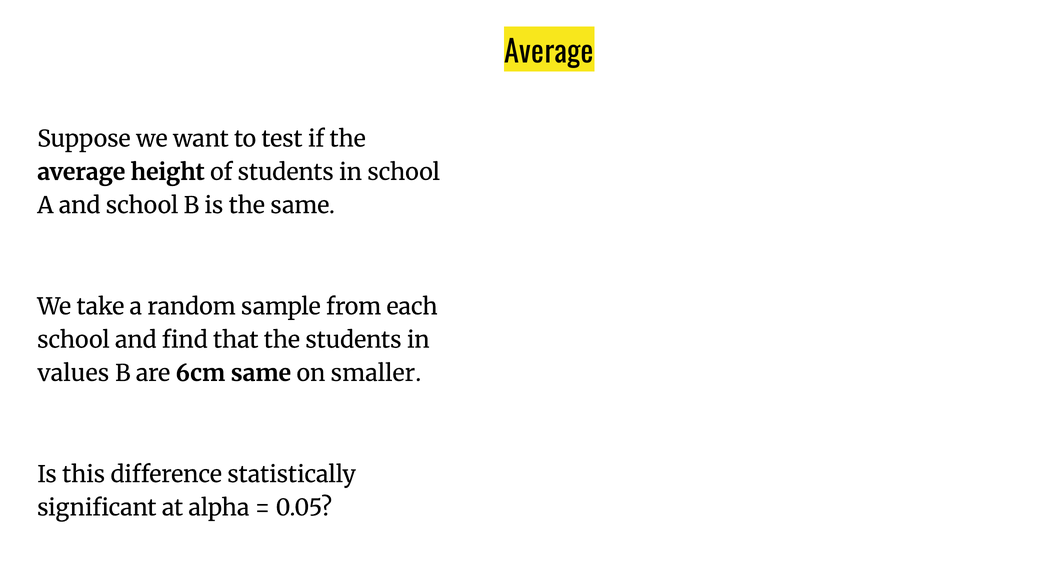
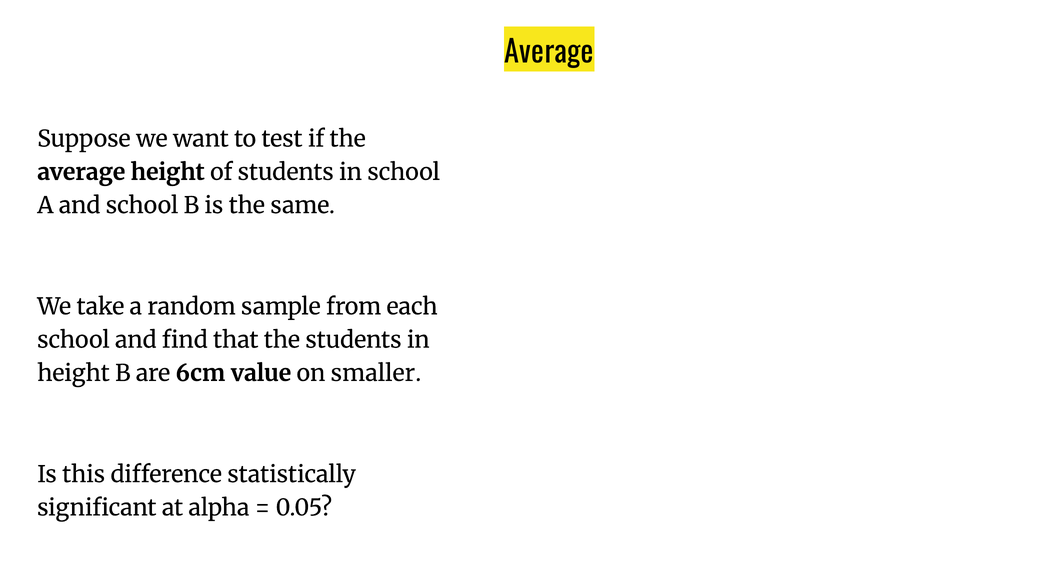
values at (73, 374): values -> height
6cm same: same -> value
